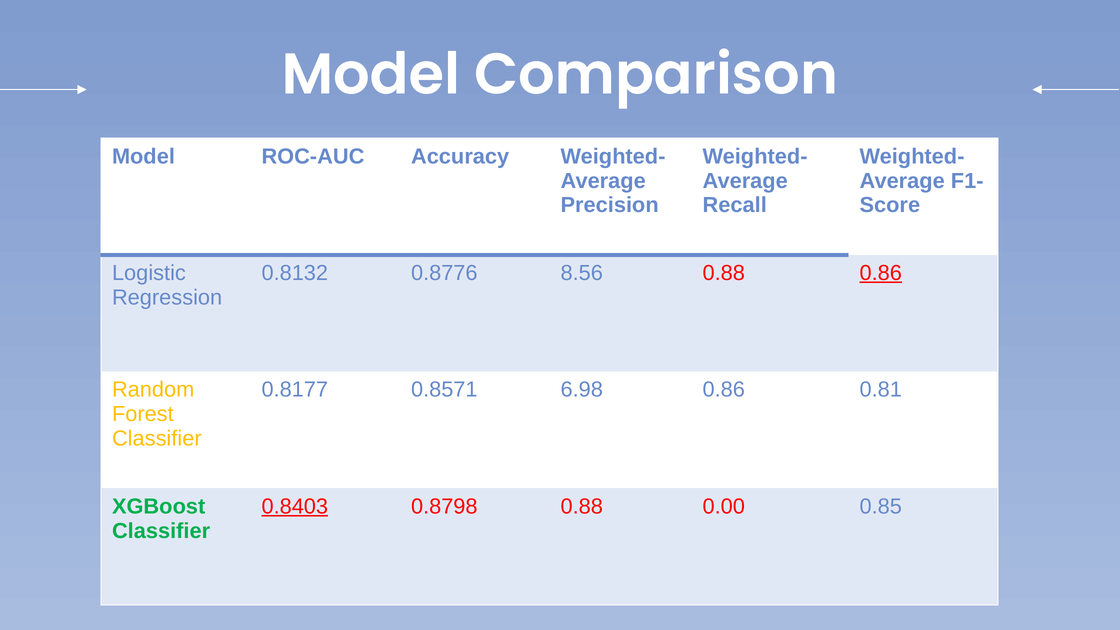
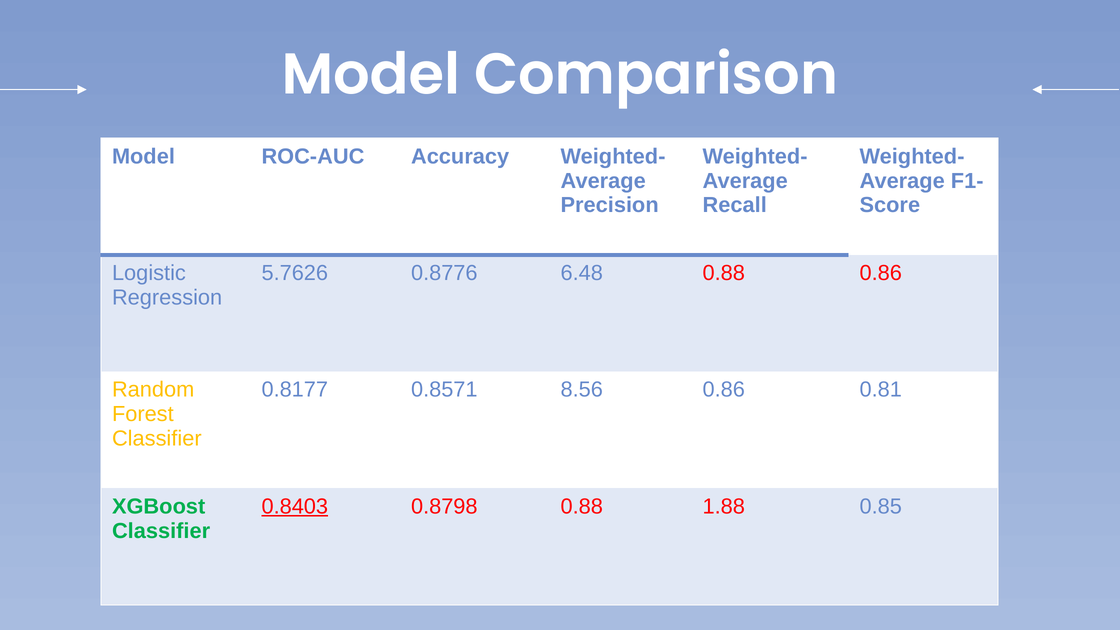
0.8132: 0.8132 -> 5.7626
8.56: 8.56 -> 6.48
0.86 at (881, 273) underline: present -> none
6.98: 6.98 -> 8.56
0.00: 0.00 -> 1.88
